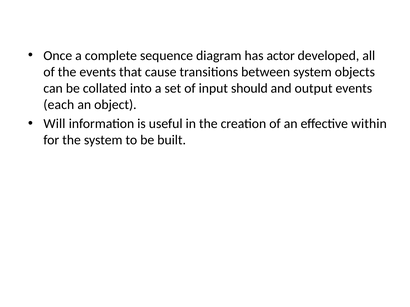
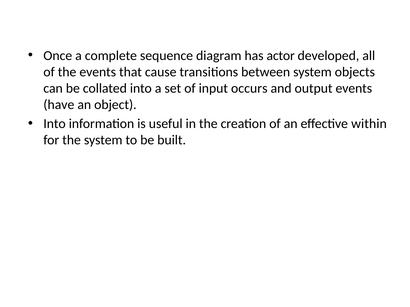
should: should -> occurs
each: each -> have
Will at (54, 124): Will -> Into
